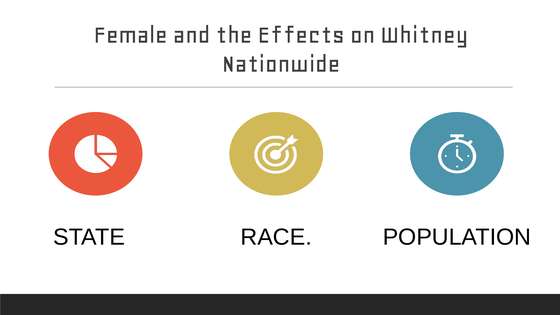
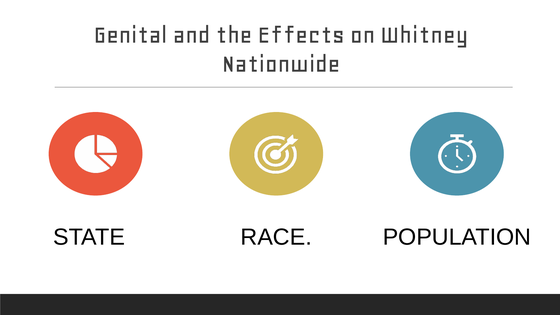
Female: Female -> Genital
